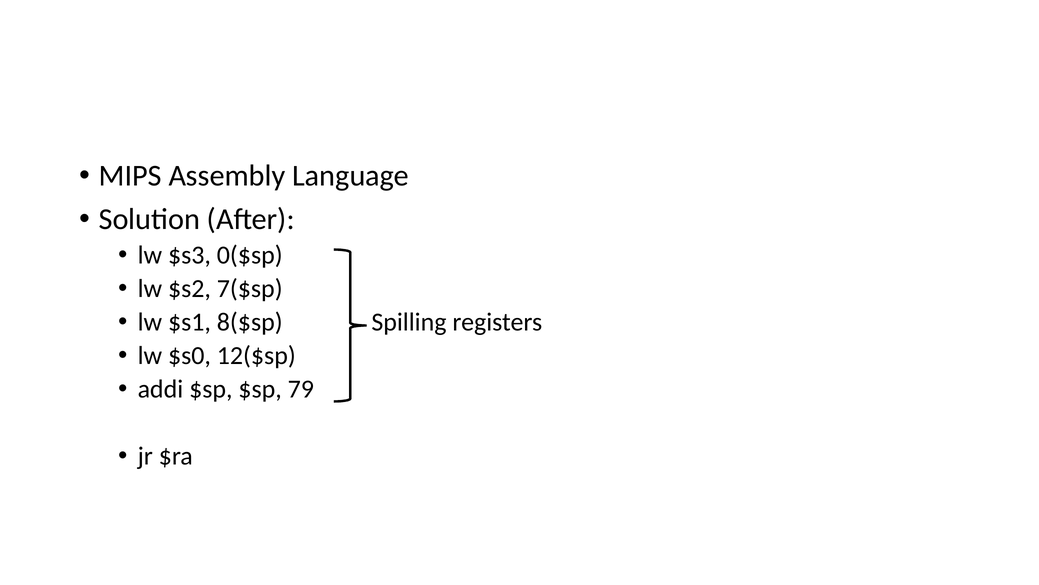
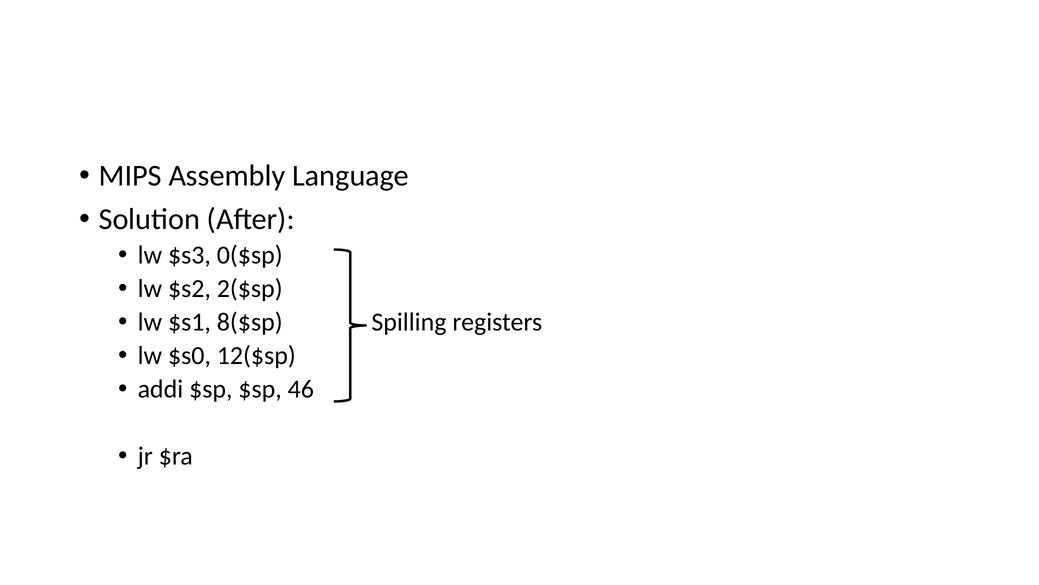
7($sp: 7($sp -> 2($sp
79: 79 -> 46
